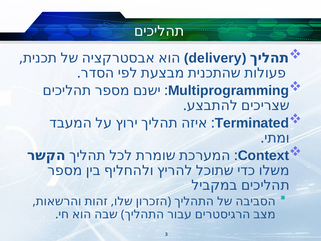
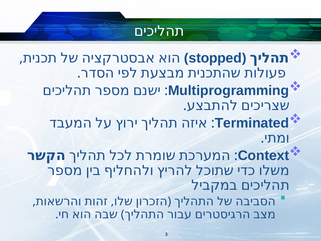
delivery: delivery -> stopped
